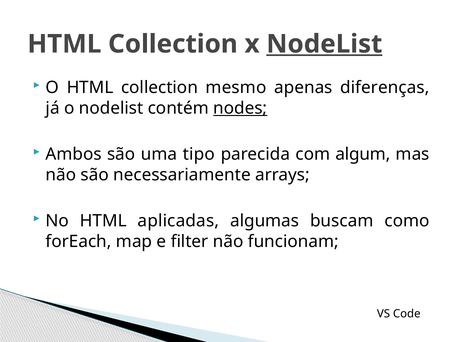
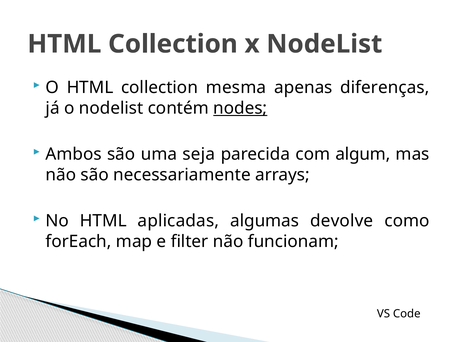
NodeList at (324, 44) underline: present -> none
mesmo: mesmo -> mesma
tipo: tipo -> seja
buscam: buscam -> devolve
